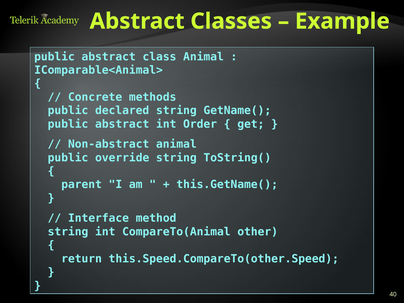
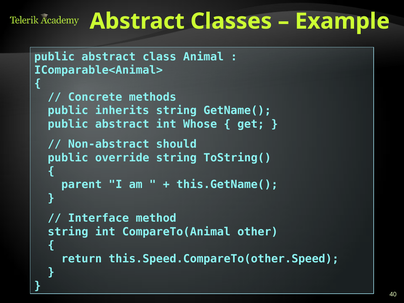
declared: declared -> inherits
Order: Order -> Whose
Non-abstract animal: animal -> should
